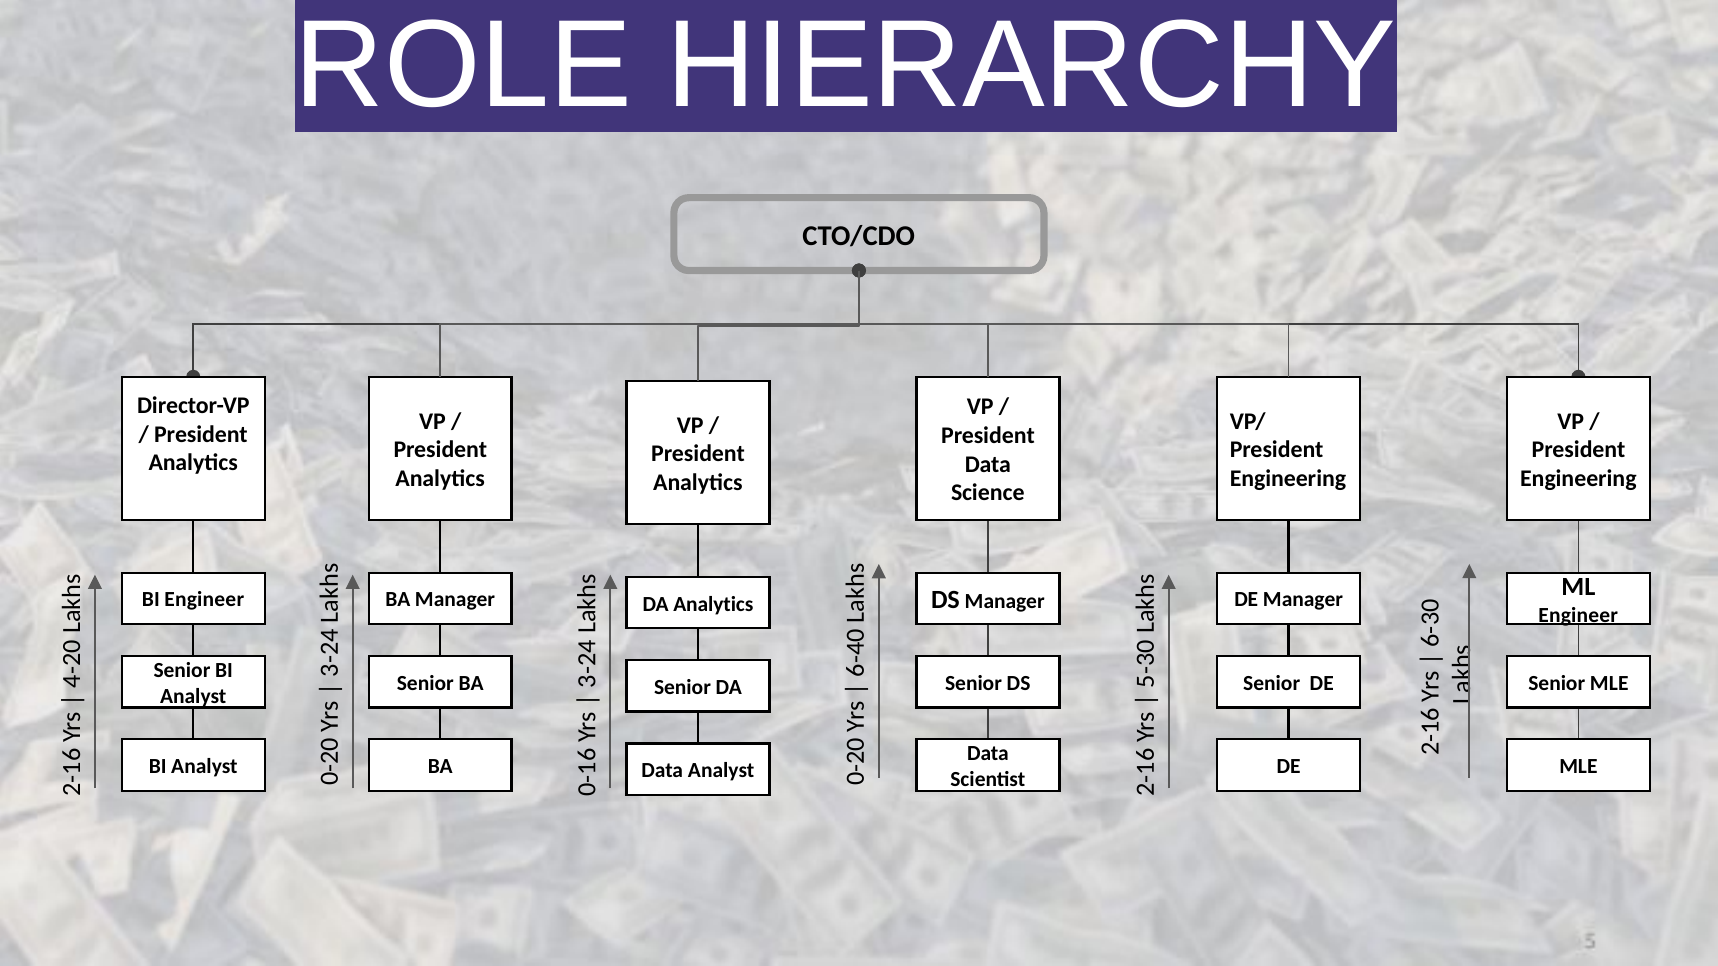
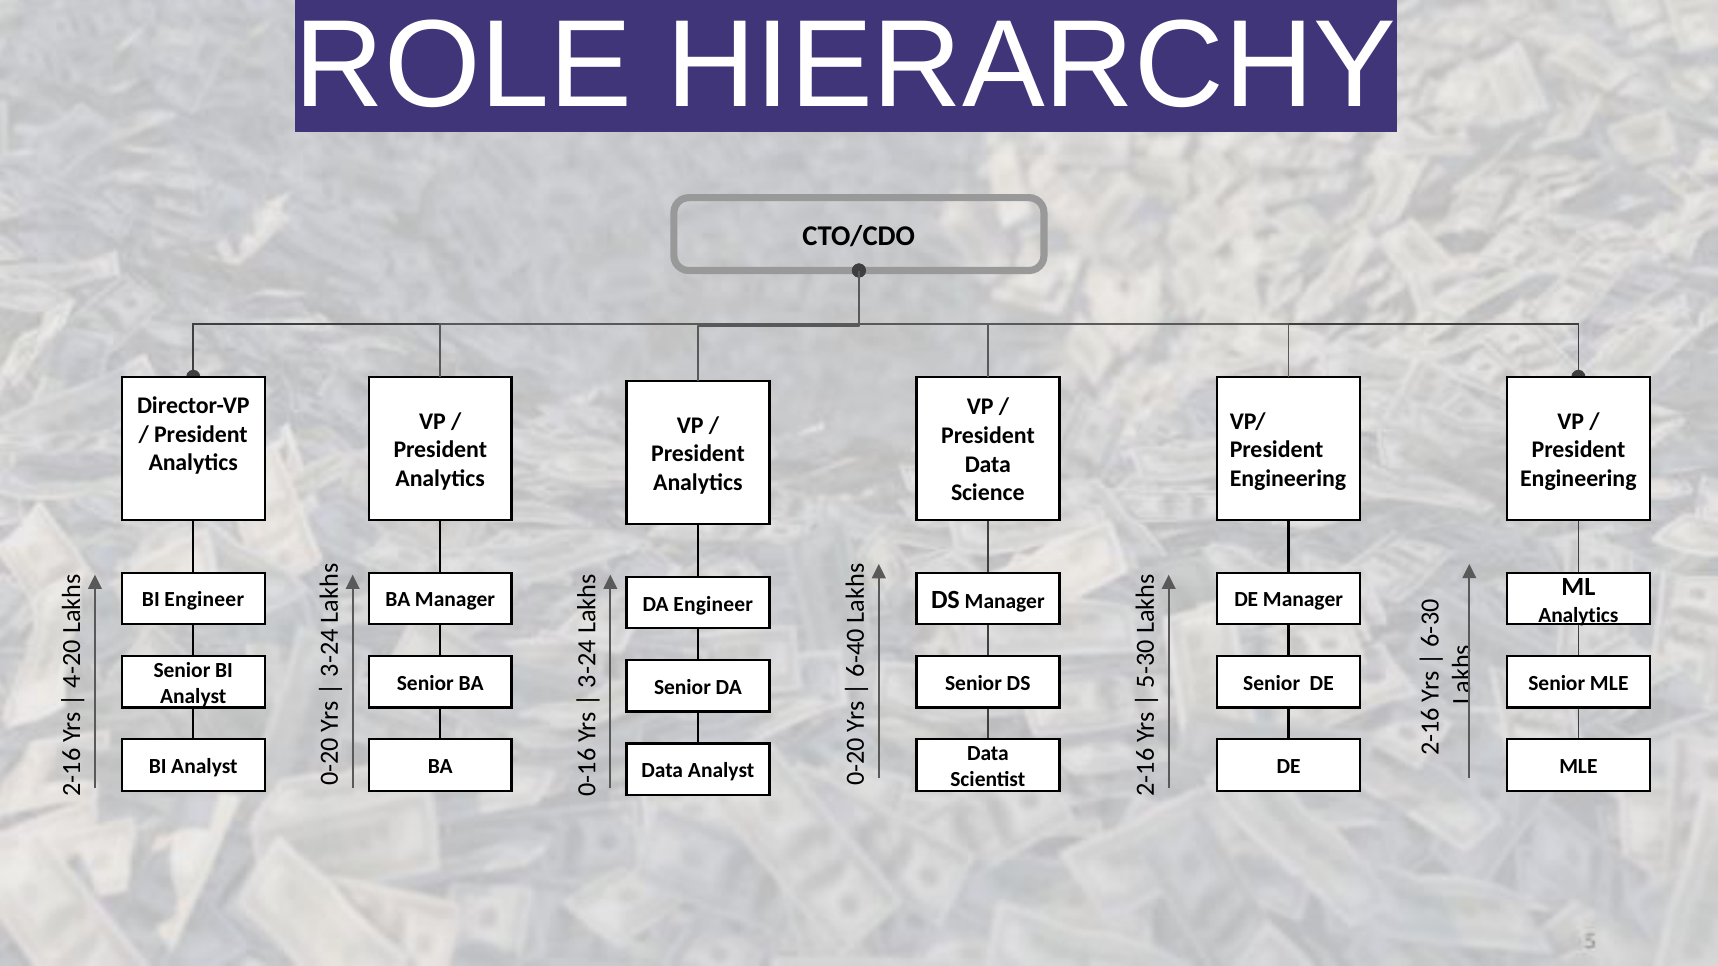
DA Analytics: Analytics -> Engineer
Engineer at (1578, 616): Engineer -> Analytics
